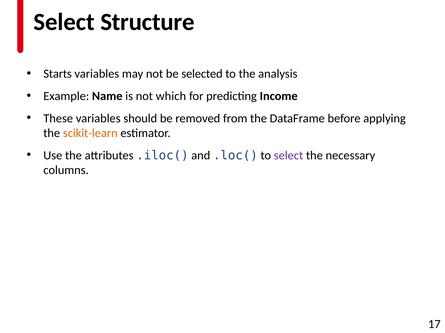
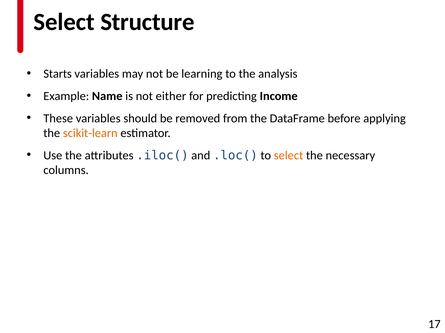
selected: selected -> learning
which: which -> either
select at (289, 156) colour: purple -> orange
